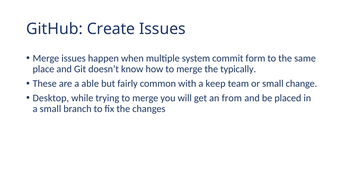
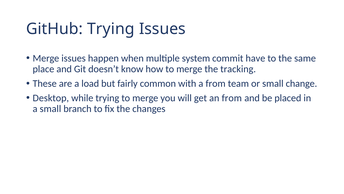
GitHub Create: Create -> Trying
form: form -> have
typically: typically -> tracking
able: able -> load
a keep: keep -> from
